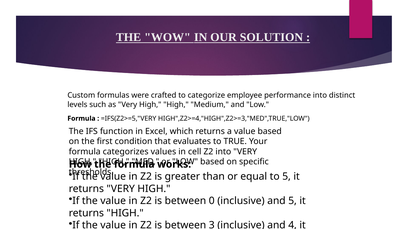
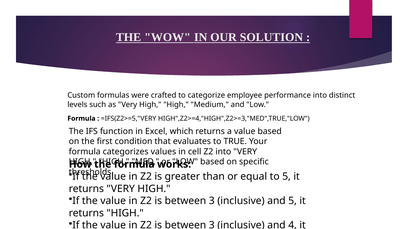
0 at (212, 201): 0 -> 3
